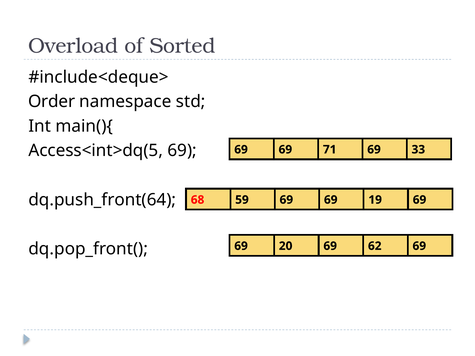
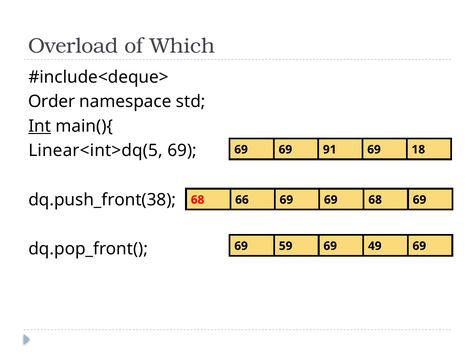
Sorted: Sorted -> Which
Int underline: none -> present
Access<int>dq(5: Access<int>dq(5 -> Linear<int>dq(5
71: 71 -> 91
33: 33 -> 18
dq.push_front(64: dq.push_front(64 -> dq.push_front(38
59: 59 -> 66
69 19: 19 -> 68
20: 20 -> 59
62: 62 -> 49
